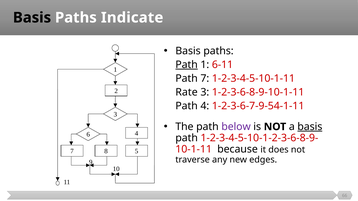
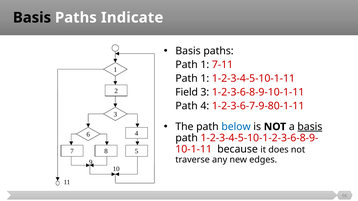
Path at (187, 65) underline: present -> none
6-11: 6-11 -> 7-11
7 at (205, 79): 7 -> 1
Rate: Rate -> Field
1-2-3-6-7-9-54-1-11: 1-2-3-6-7-9-54-1-11 -> 1-2-3-6-7-9-80-1-11
below colour: purple -> blue
